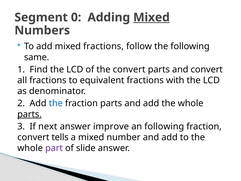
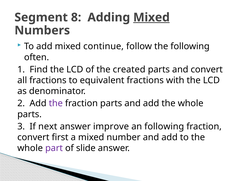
0: 0 -> 8
mixed fractions: fractions -> continue
same: same -> often
the convert: convert -> created
the at (56, 103) colour: blue -> purple
parts at (29, 114) underline: present -> none
tells: tells -> first
